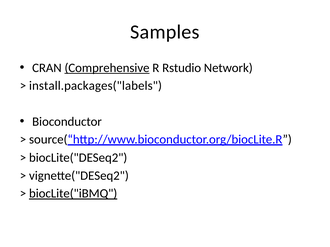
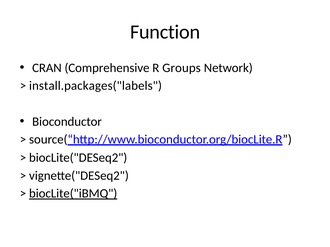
Samples: Samples -> Function
Comprehensive underline: present -> none
Rstudio: Rstudio -> Groups
